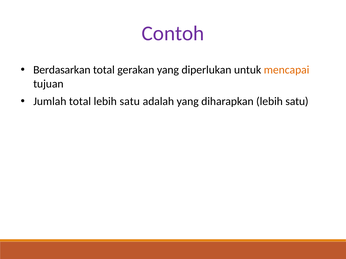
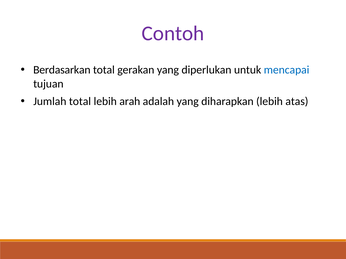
mencapai colour: orange -> blue
satu at (130, 102): satu -> arah
diharapkan lebih satu: satu -> atas
